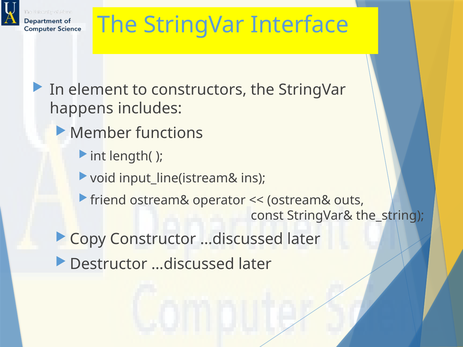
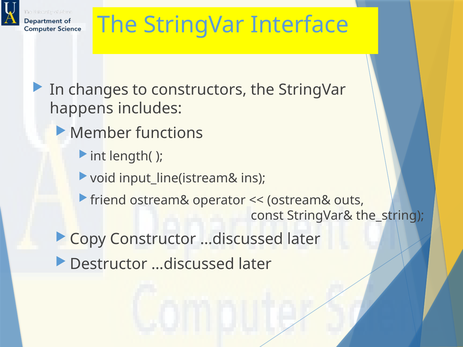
element: element -> changes
